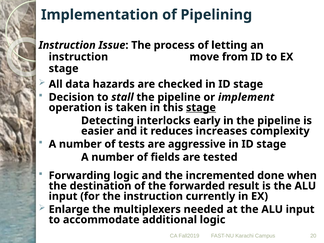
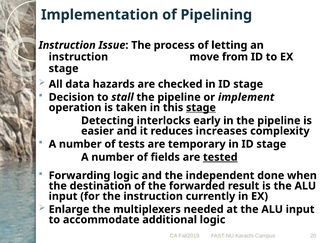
aggressive: aggressive -> temporary
tested underline: none -> present
incremented: incremented -> independent
